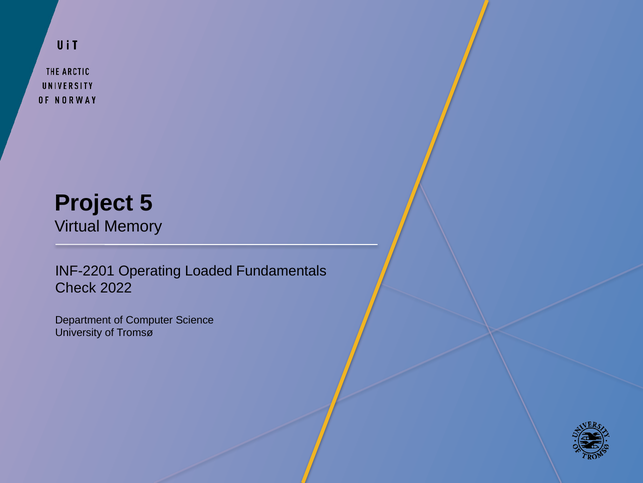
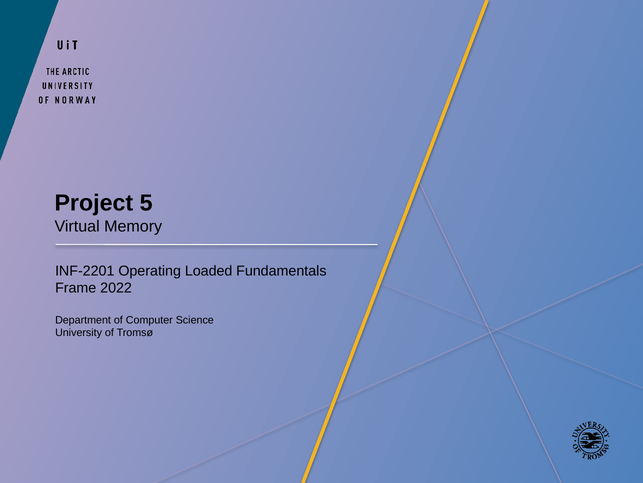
Check: Check -> Frame
